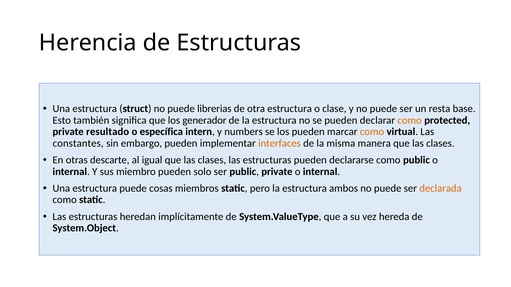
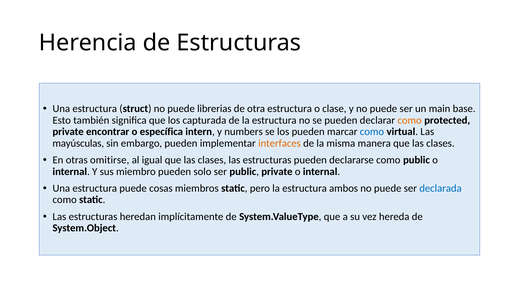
resta: resta -> main
generador: generador -> capturada
resultado: resultado -> encontrar
como at (372, 132) colour: orange -> blue
constantes: constantes -> mayúsculas
descarte: descarte -> omitirse
declarada colour: orange -> blue
